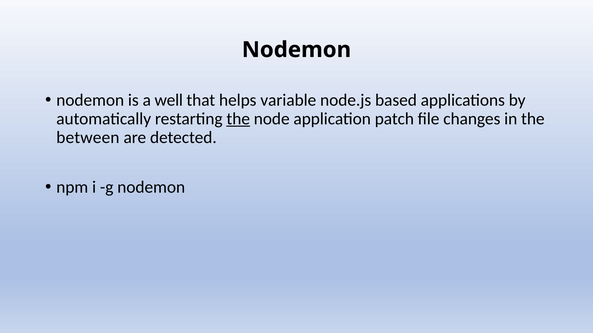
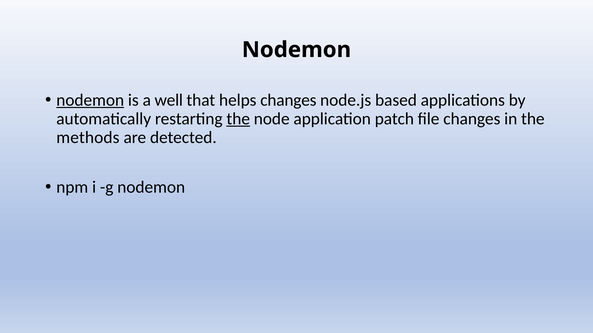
nodemon at (90, 100) underline: none -> present
helps variable: variable -> changes
between: between -> methods
